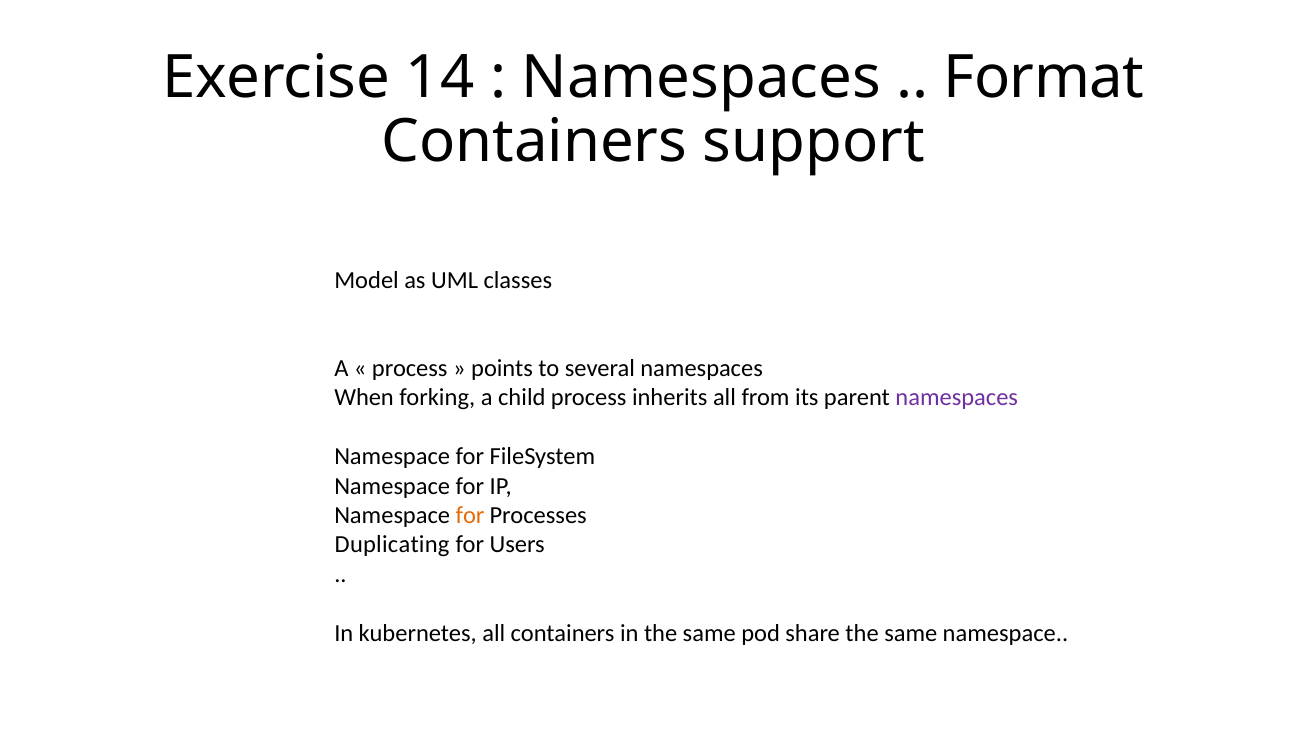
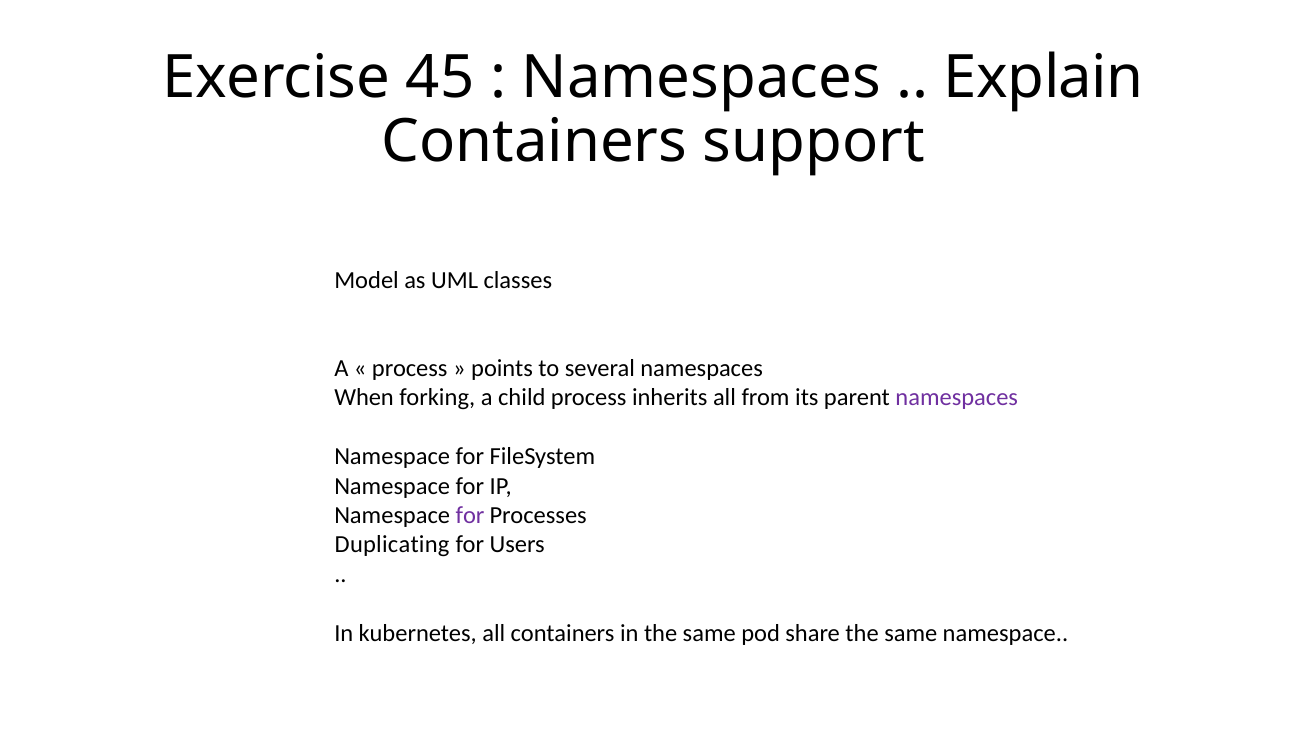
14: 14 -> 45
Format: Format -> Explain
for at (470, 516) colour: orange -> purple
